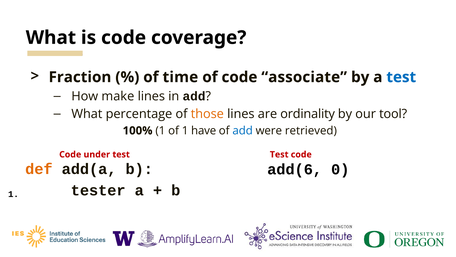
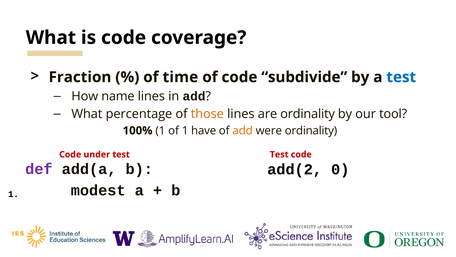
associate: associate -> subdivide
make: make -> name
add at (243, 130) colour: blue -> orange
were retrieved: retrieved -> ordinality
def colour: orange -> purple
add(6: add(6 -> add(2
tester: tester -> modest
